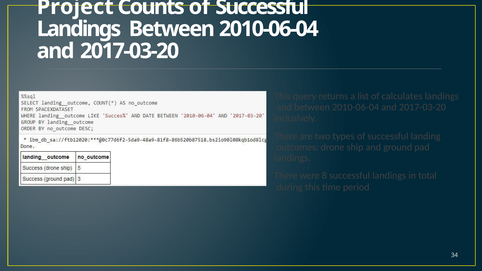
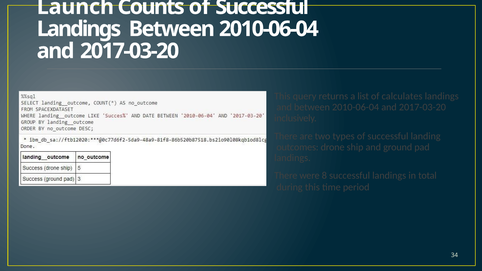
Project: Project -> Launch
